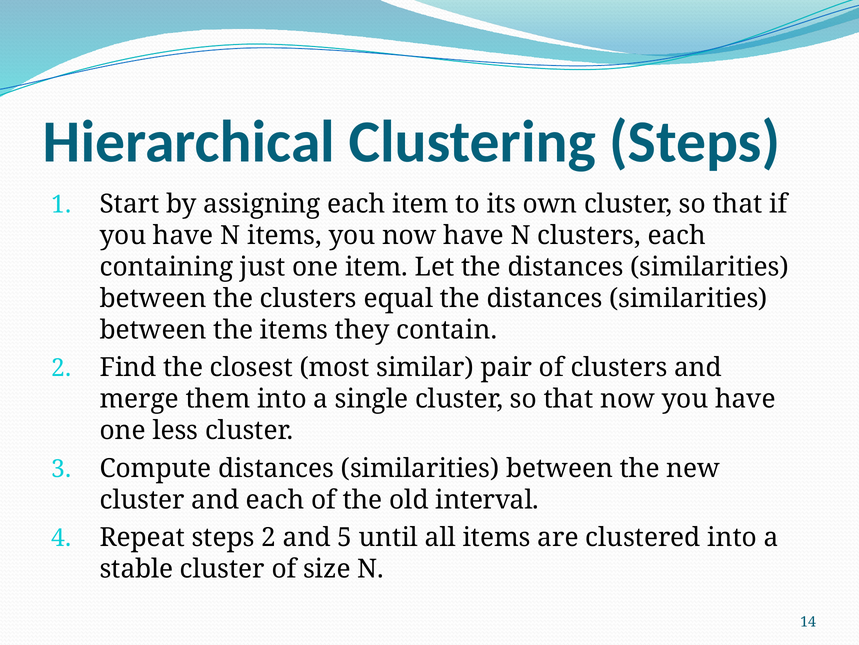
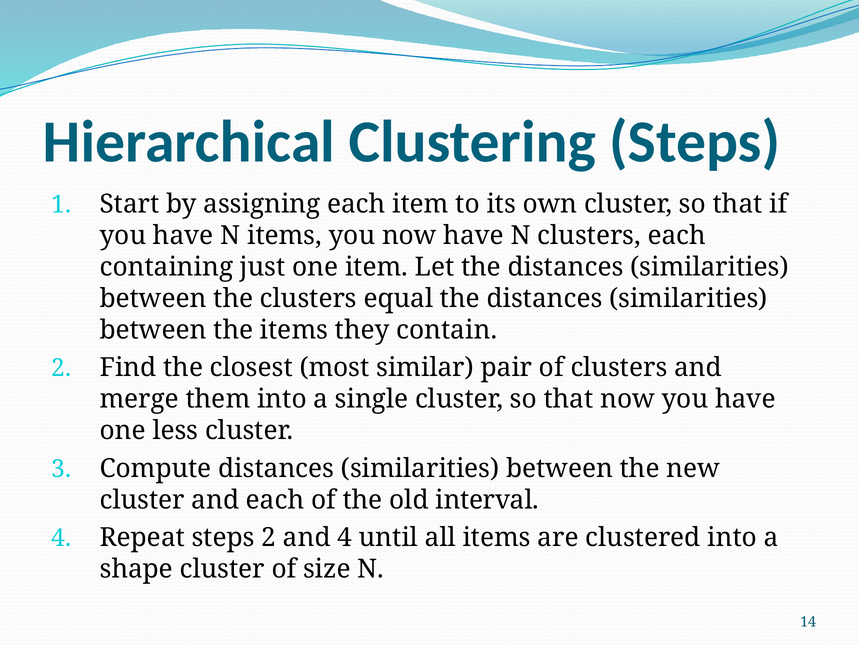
and 5: 5 -> 4
stable: stable -> shape
